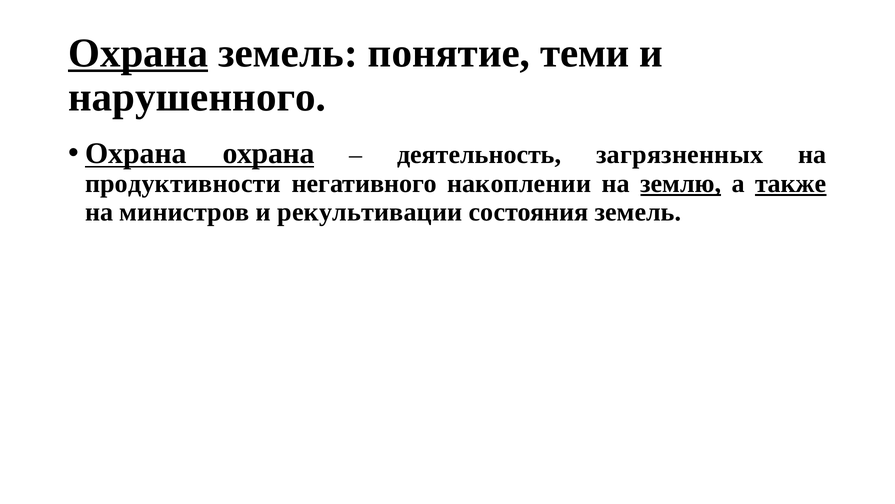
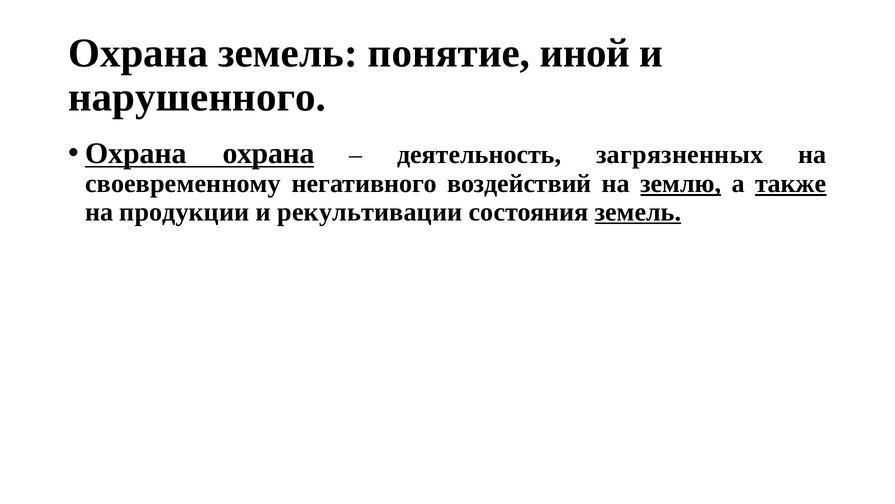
Охрана at (138, 53) underline: present -> none
теми: теми -> иной
продуктивности: продуктивности -> своевременному
накоплении: накоплении -> воздействий
министров: министров -> продукции
земель at (638, 212) underline: none -> present
